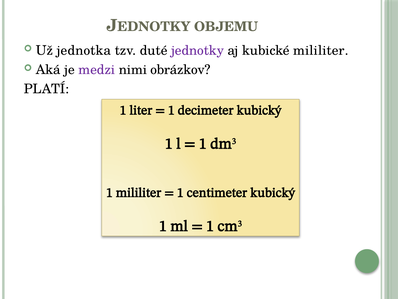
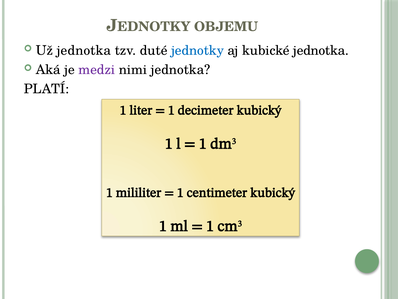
jednotky colour: purple -> blue
kubické mililiter: mililiter -> jednotka
nimi obrázkov: obrázkov -> jednotka
